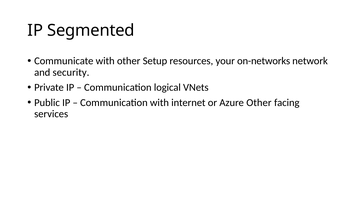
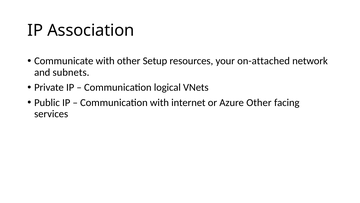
Segmented: Segmented -> Association
on-networks: on-networks -> on-attached
security: security -> subnets
